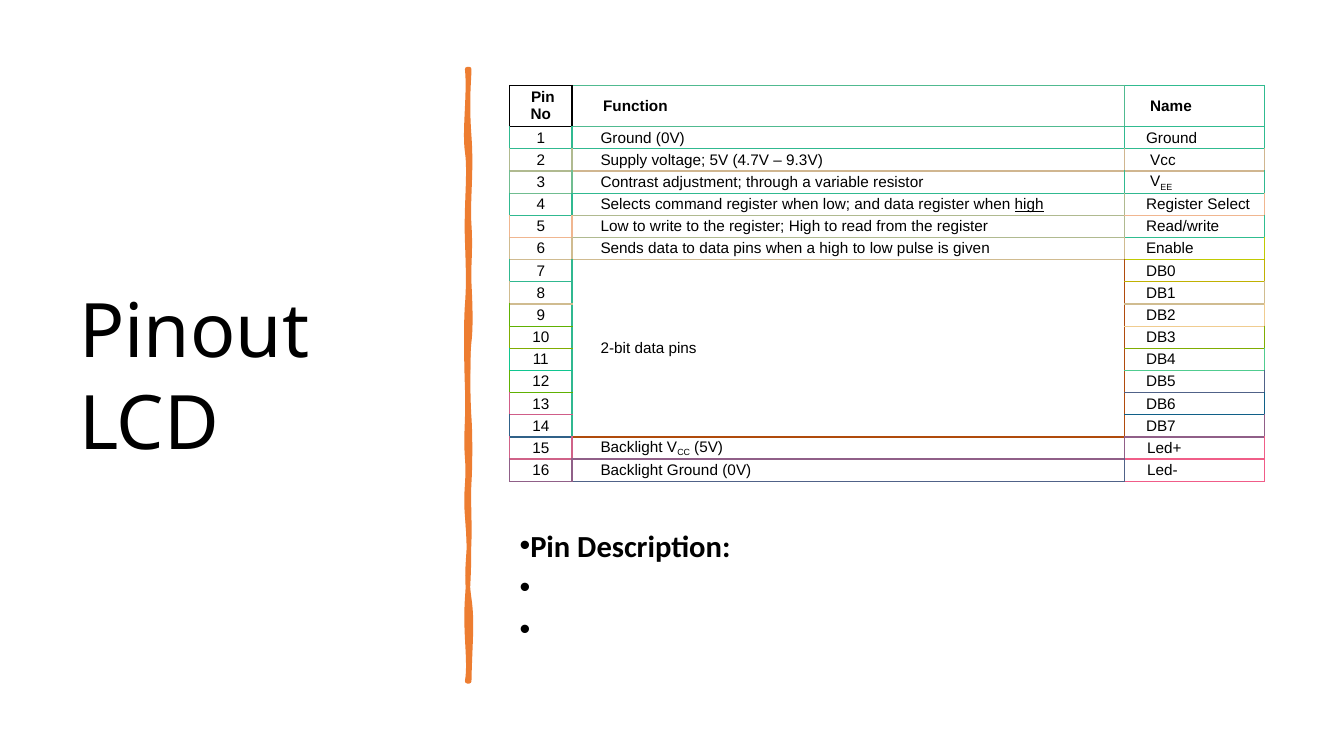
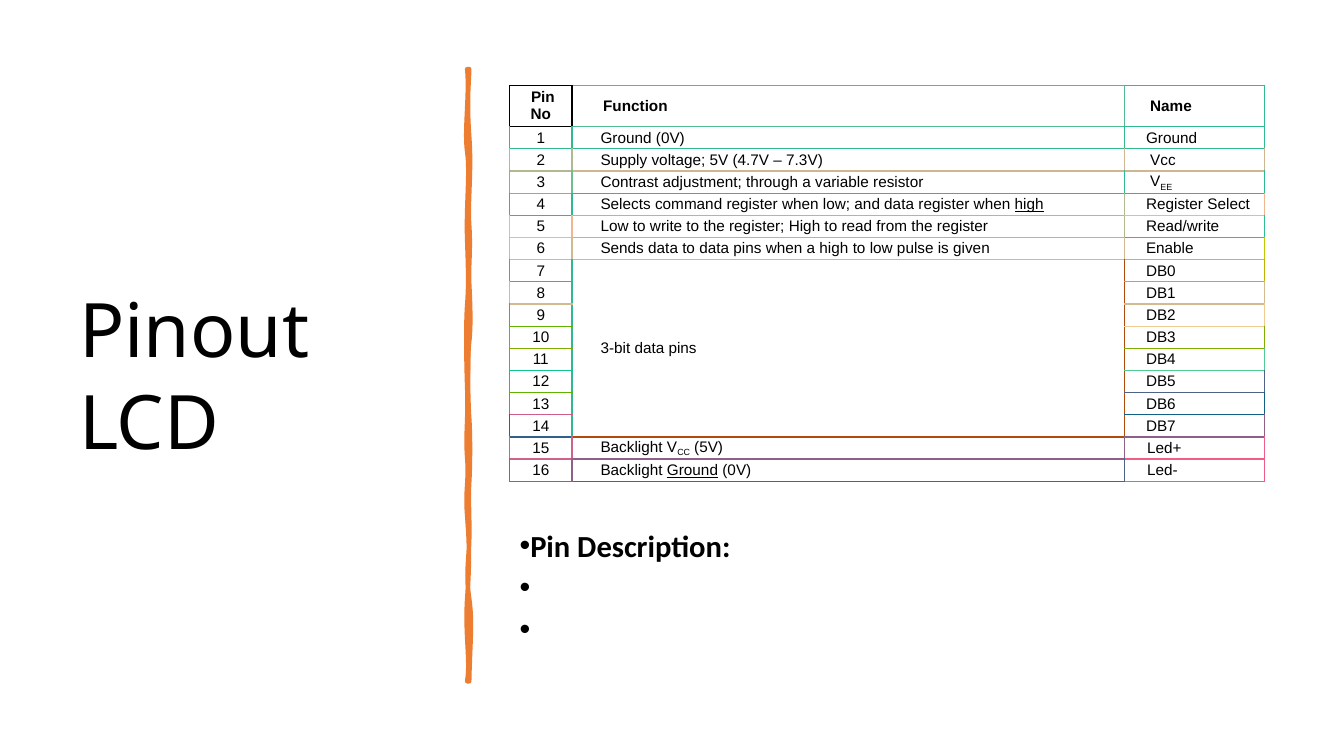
9.3V: 9.3V -> 7.3V
2-bit: 2-bit -> 3-bit
Ground at (692, 470) underline: none -> present
